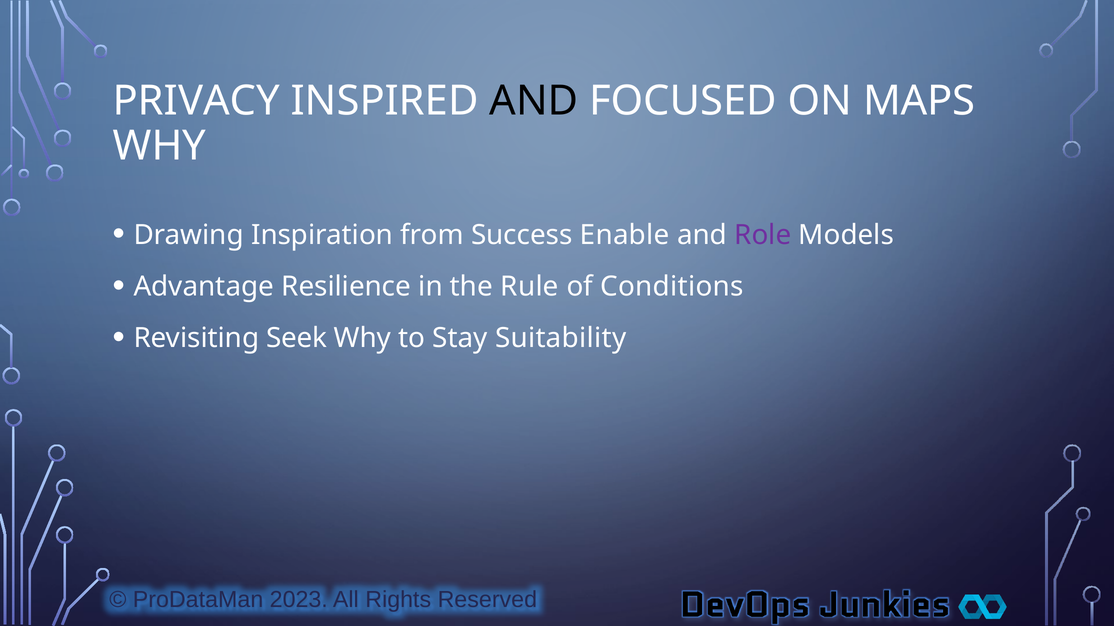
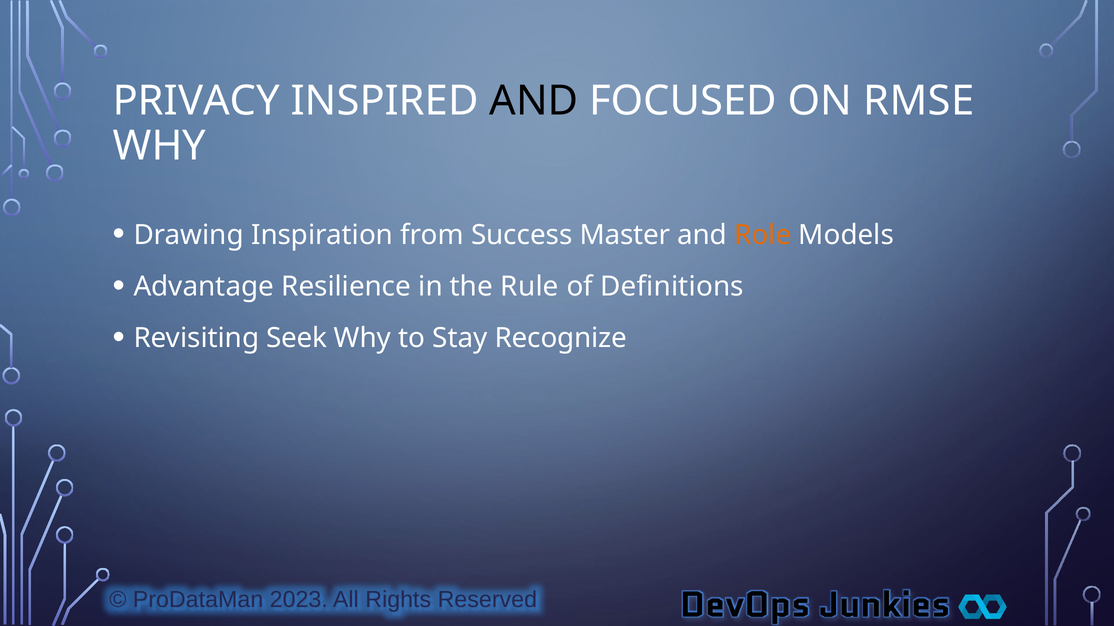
MAPS: MAPS -> RMSE
Enable: Enable -> Master
Role colour: purple -> orange
Conditions: Conditions -> Definitions
Suitability: Suitability -> Recognize
